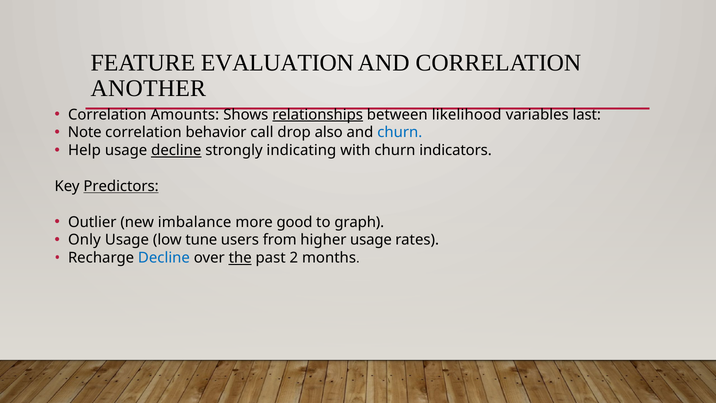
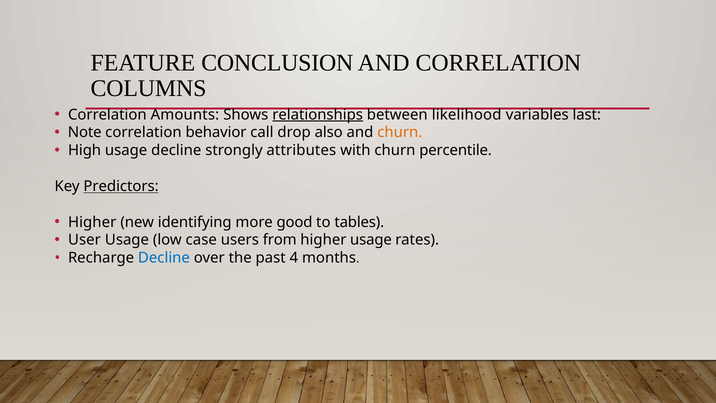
EVALUATION: EVALUATION -> CONCLUSION
ANOTHER: ANOTHER -> COLUMNS
churn at (400, 132) colour: blue -> orange
Help: Help -> High
decline at (176, 150) underline: present -> none
indicating: indicating -> attributes
indicators: indicators -> percentile
Outlier at (92, 222): Outlier -> Higher
imbalance: imbalance -> identifying
graph: graph -> tables
Only: Only -> User
tune: tune -> case
the underline: present -> none
2: 2 -> 4
